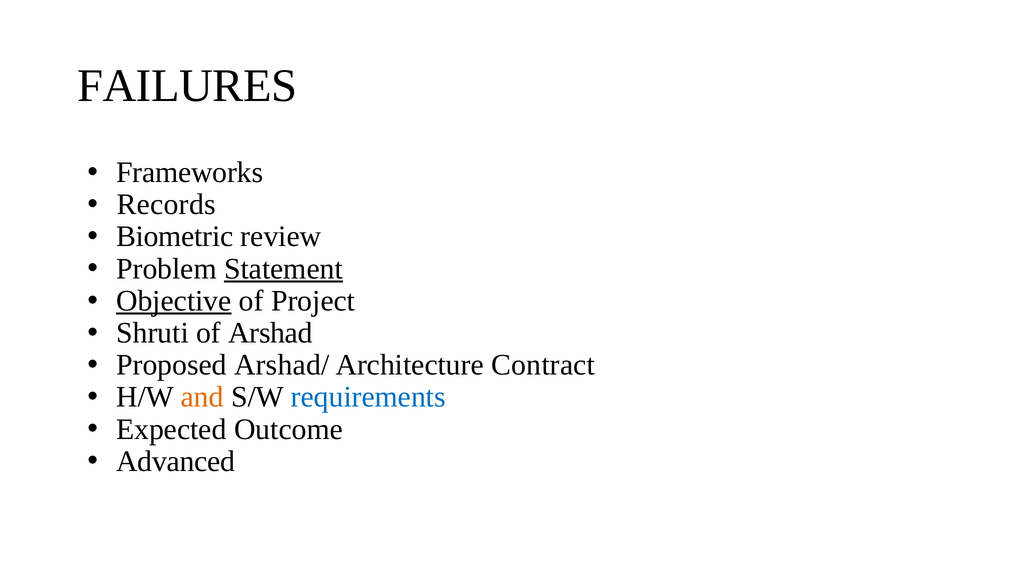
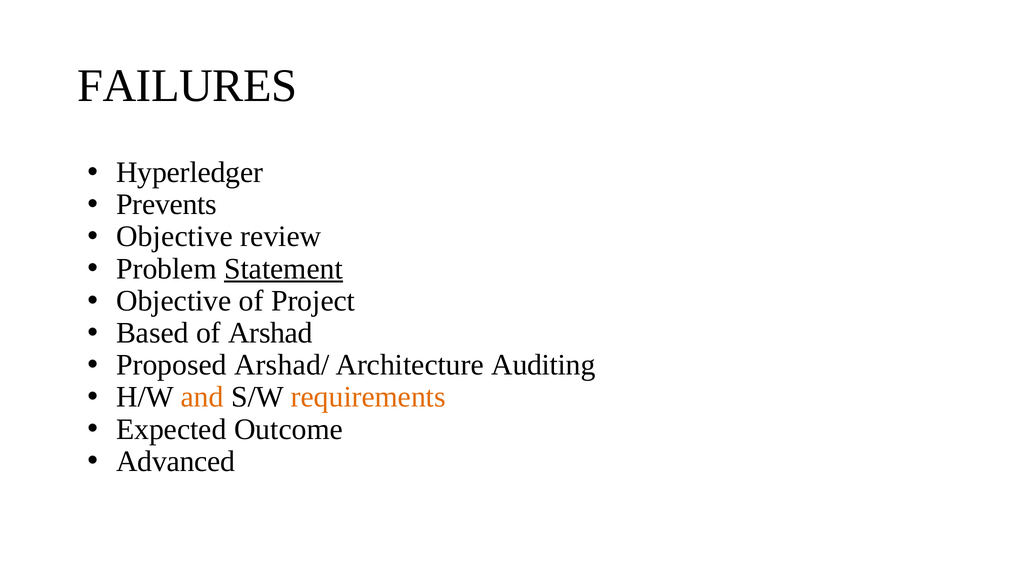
Frameworks: Frameworks -> Hyperledger
Records: Records -> Prevents
Biometric at (175, 237): Biometric -> Objective
Objective at (174, 301) underline: present -> none
Shruti: Shruti -> Based
Contract: Contract -> Auditing
requirements colour: blue -> orange
